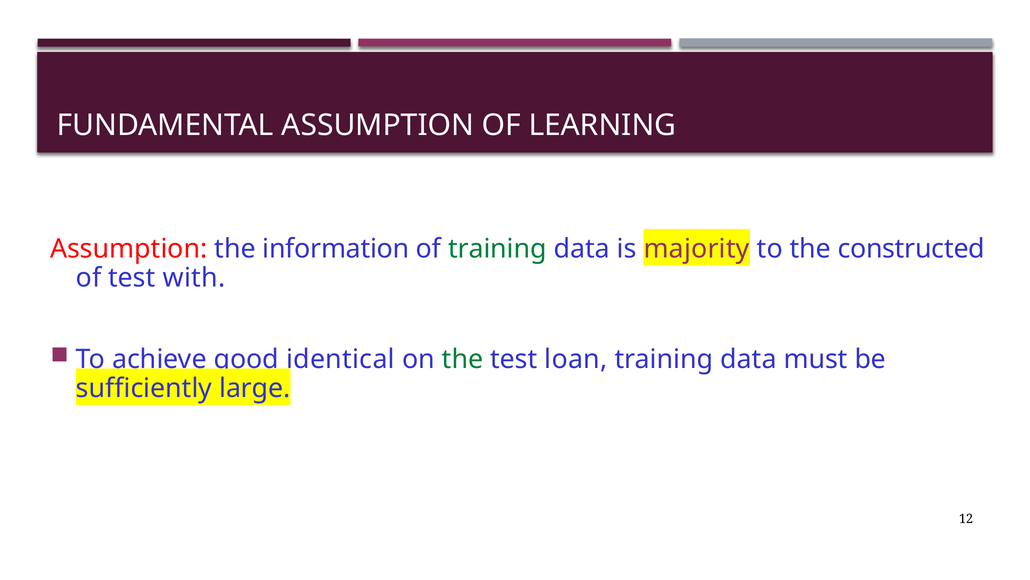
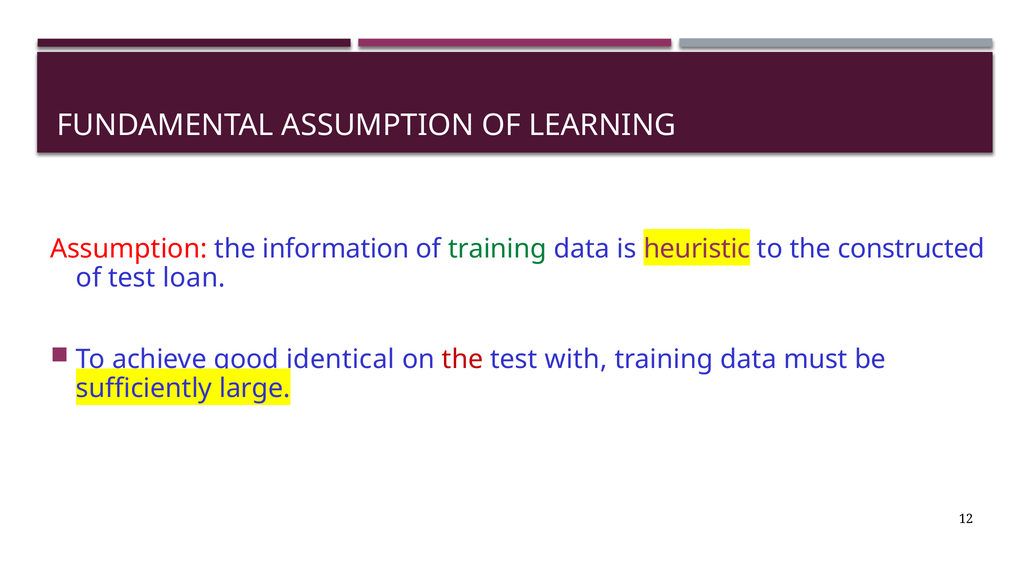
majority: majority -> heuristic
with: with -> loan
the at (463, 359) colour: green -> red
loan: loan -> with
